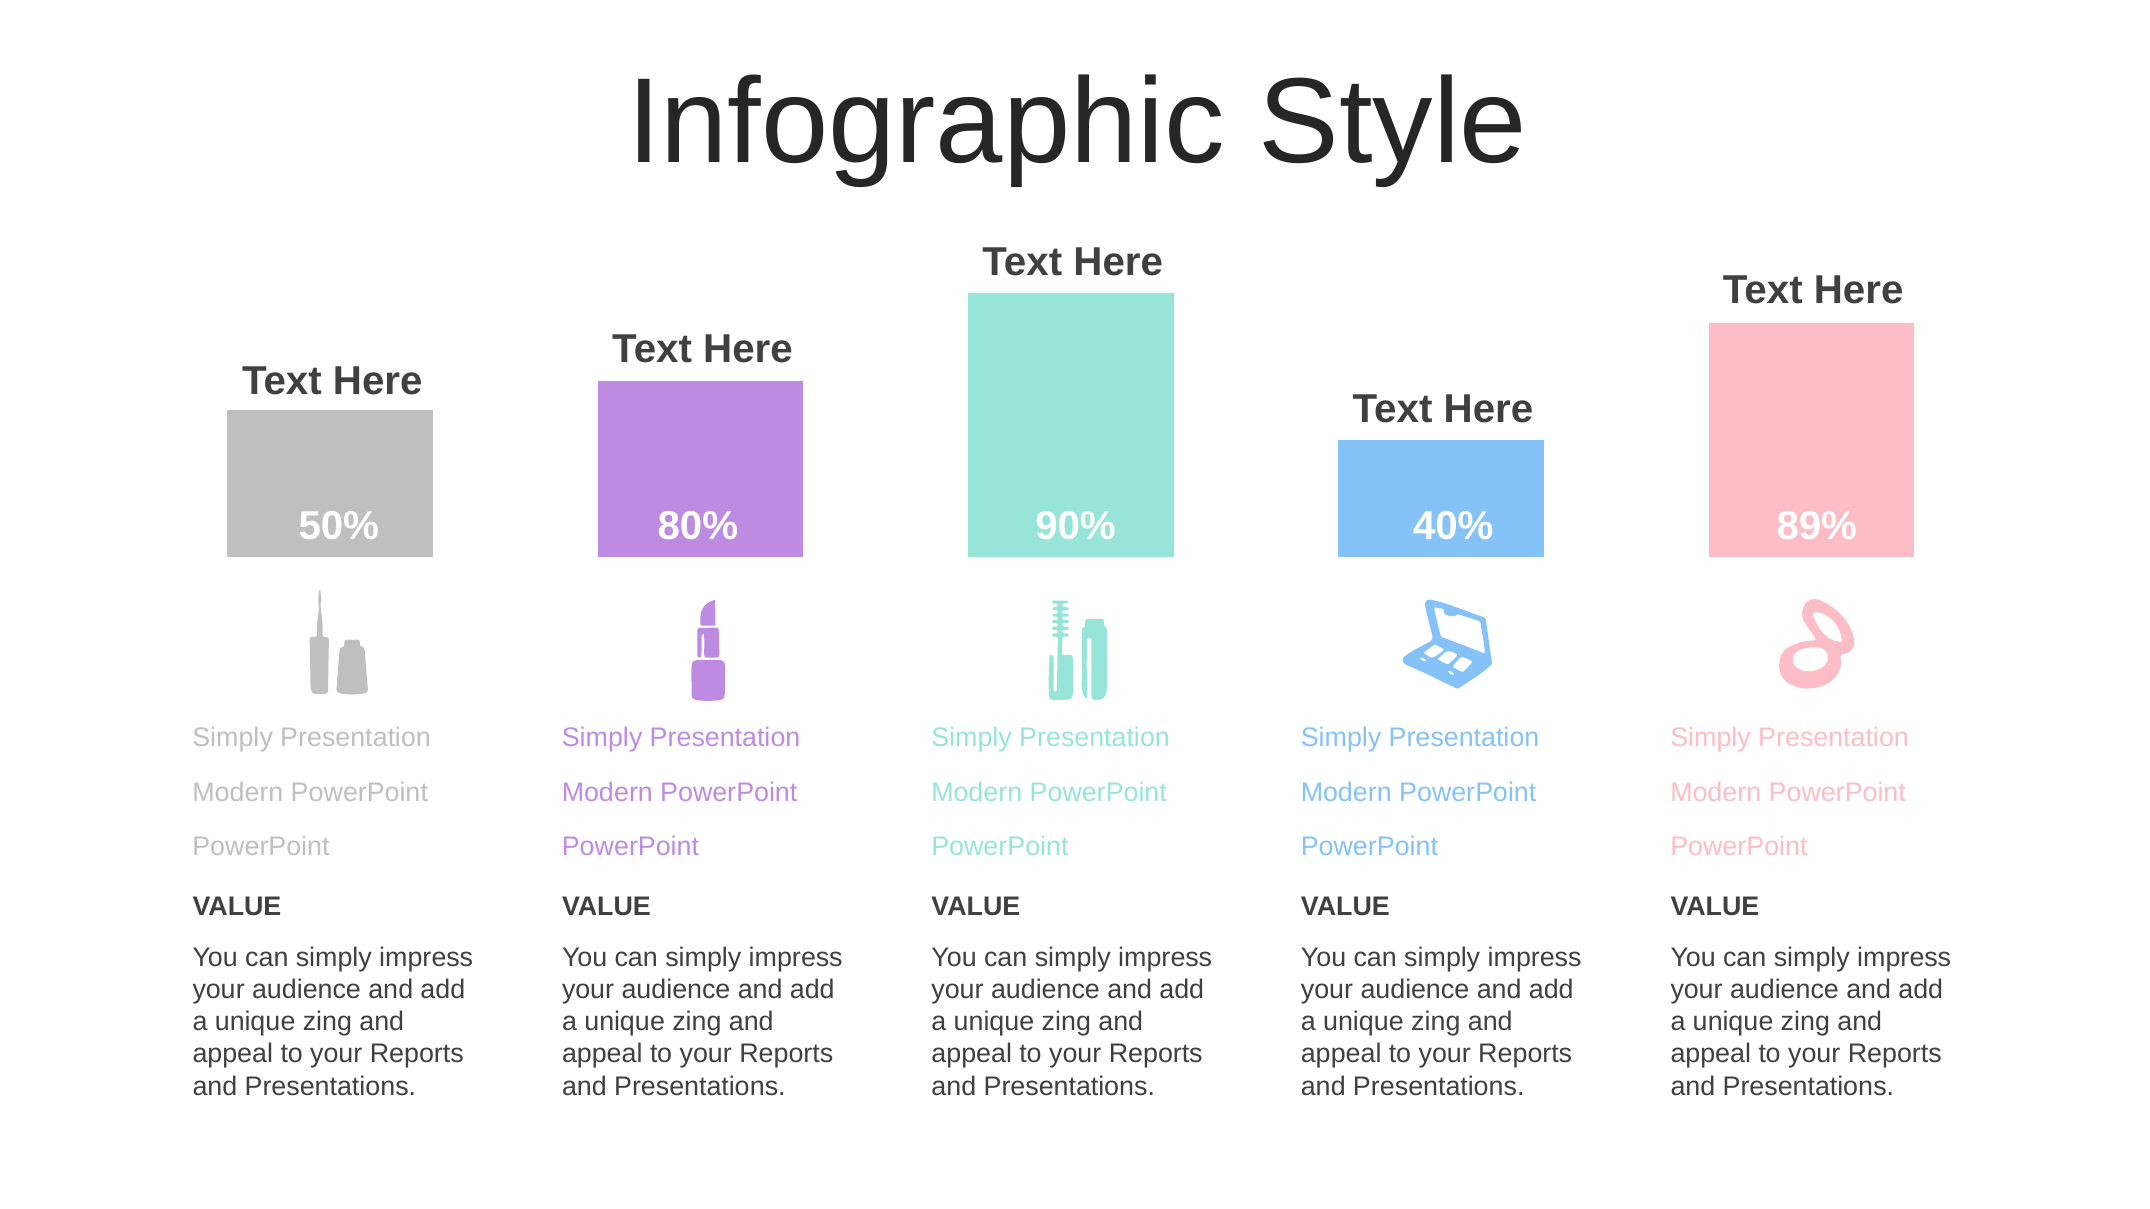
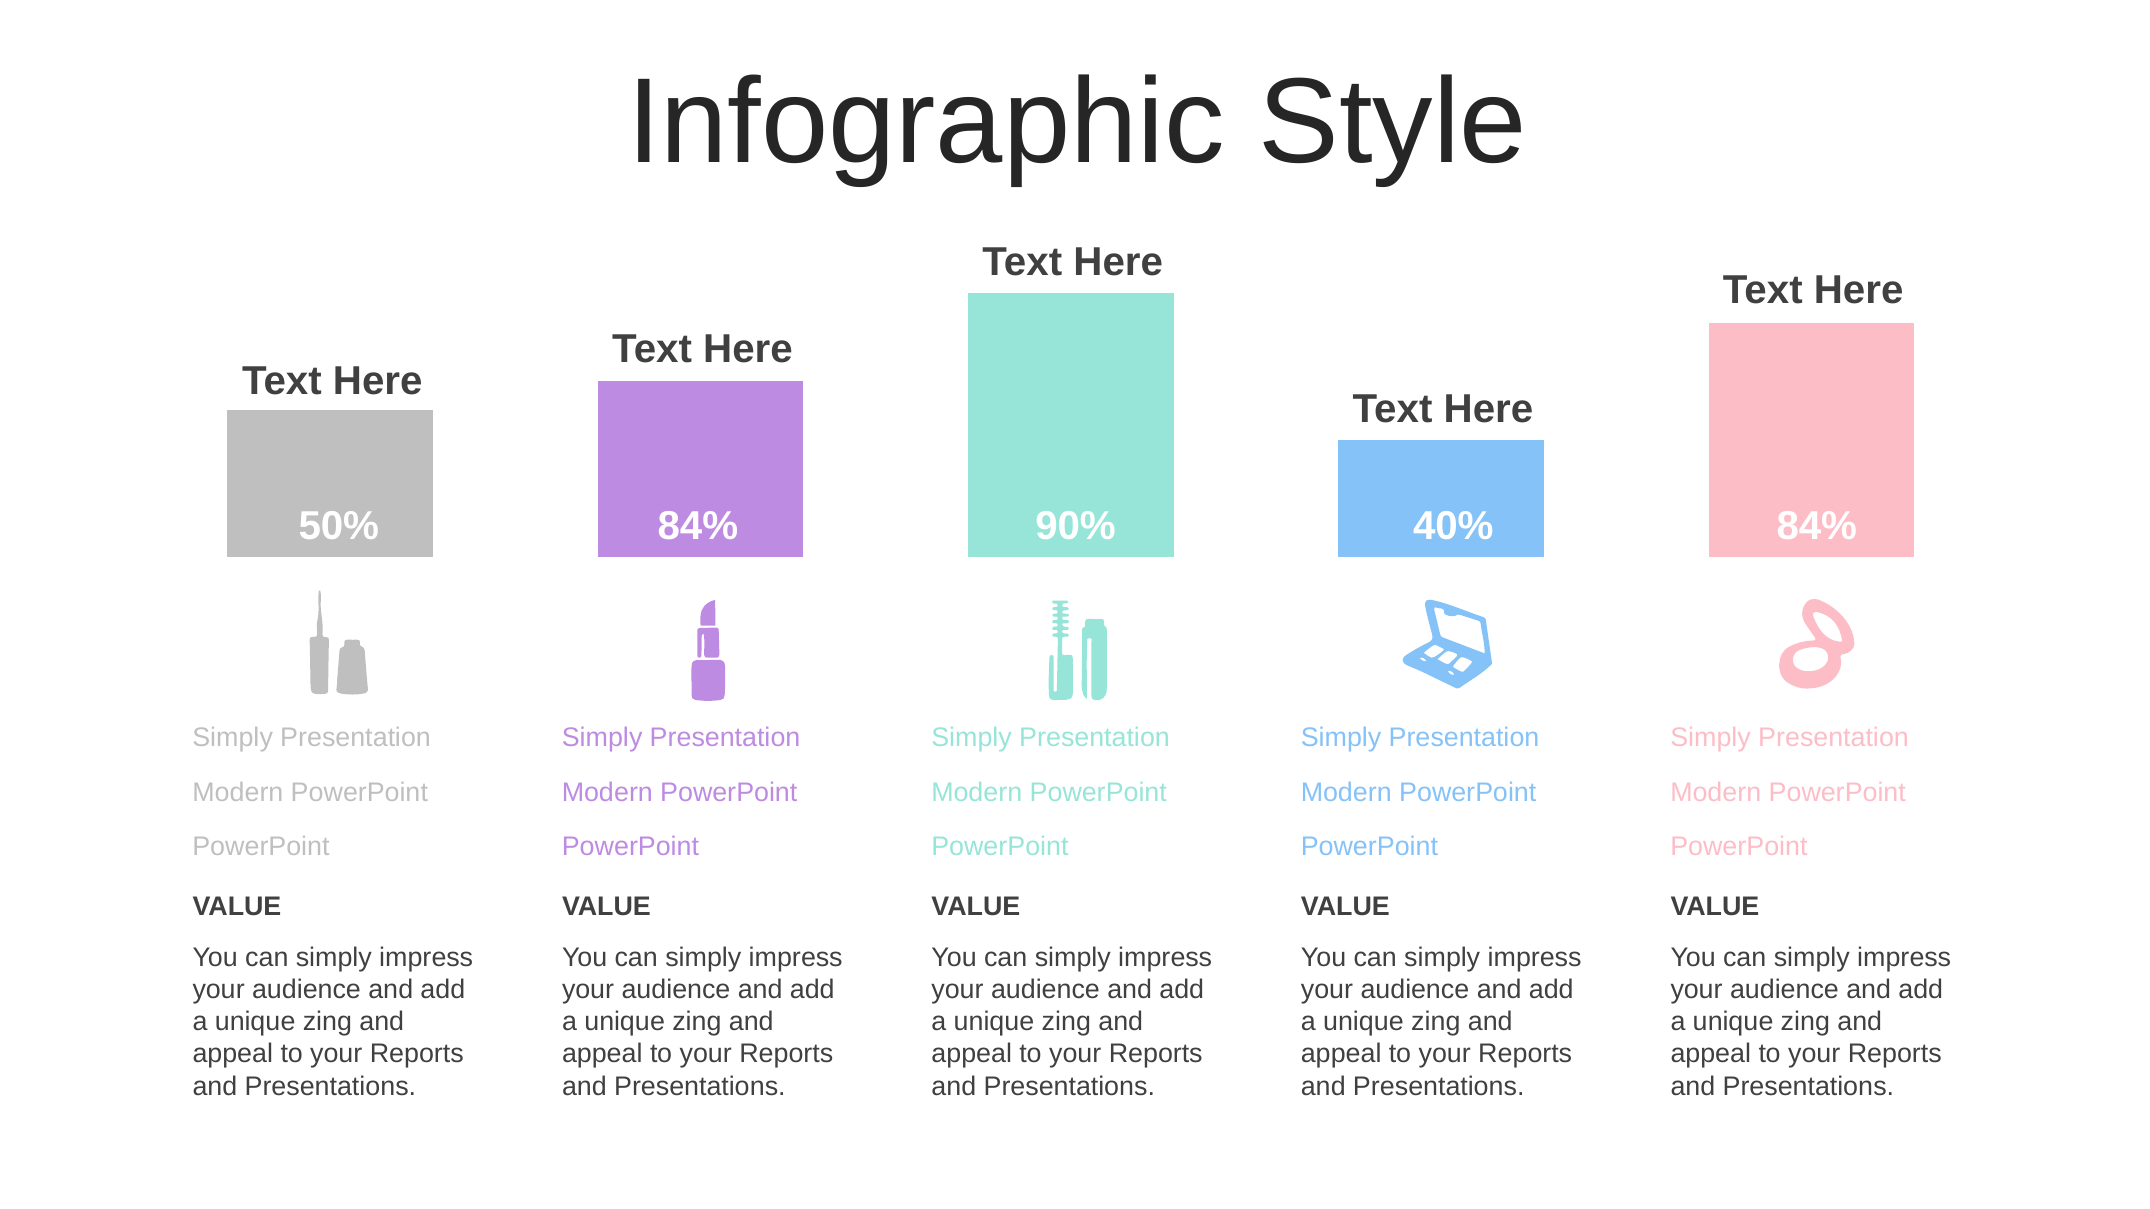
50% 80%: 80% -> 84%
40% 89%: 89% -> 84%
